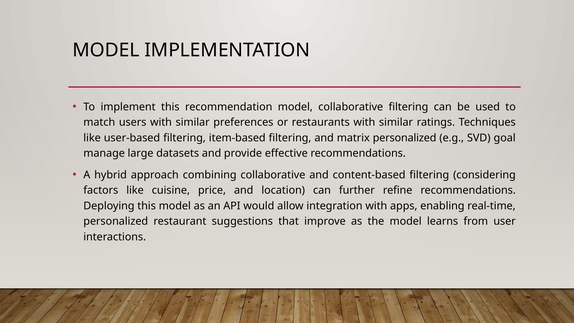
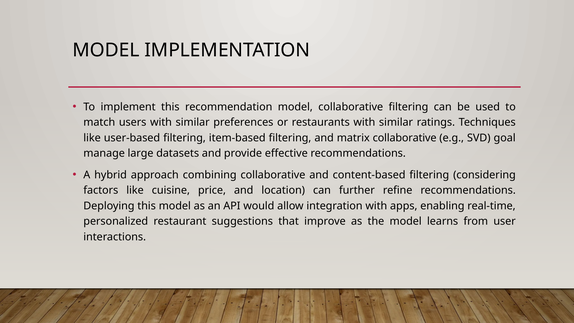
matrix personalized: personalized -> collaborative
